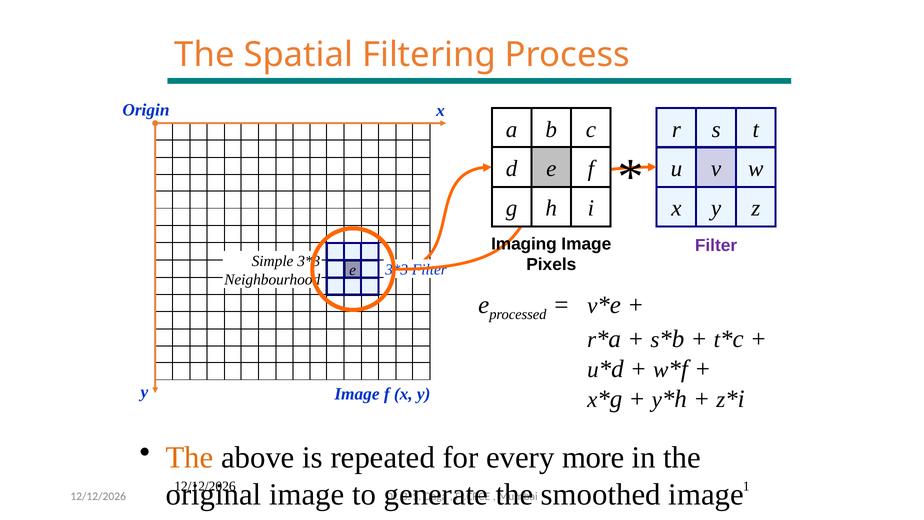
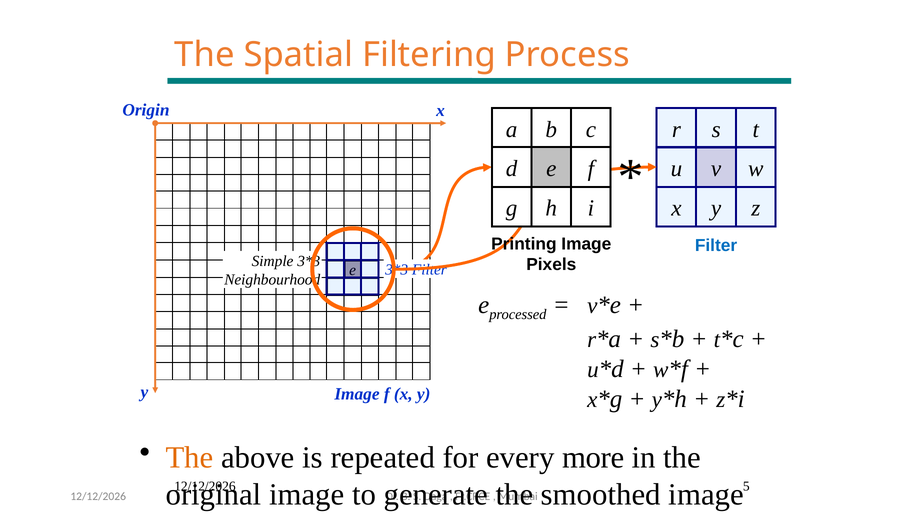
Imaging: Imaging -> Printing
Filter at (716, 245) colour: purple -> blue
1: 1 -> 5
